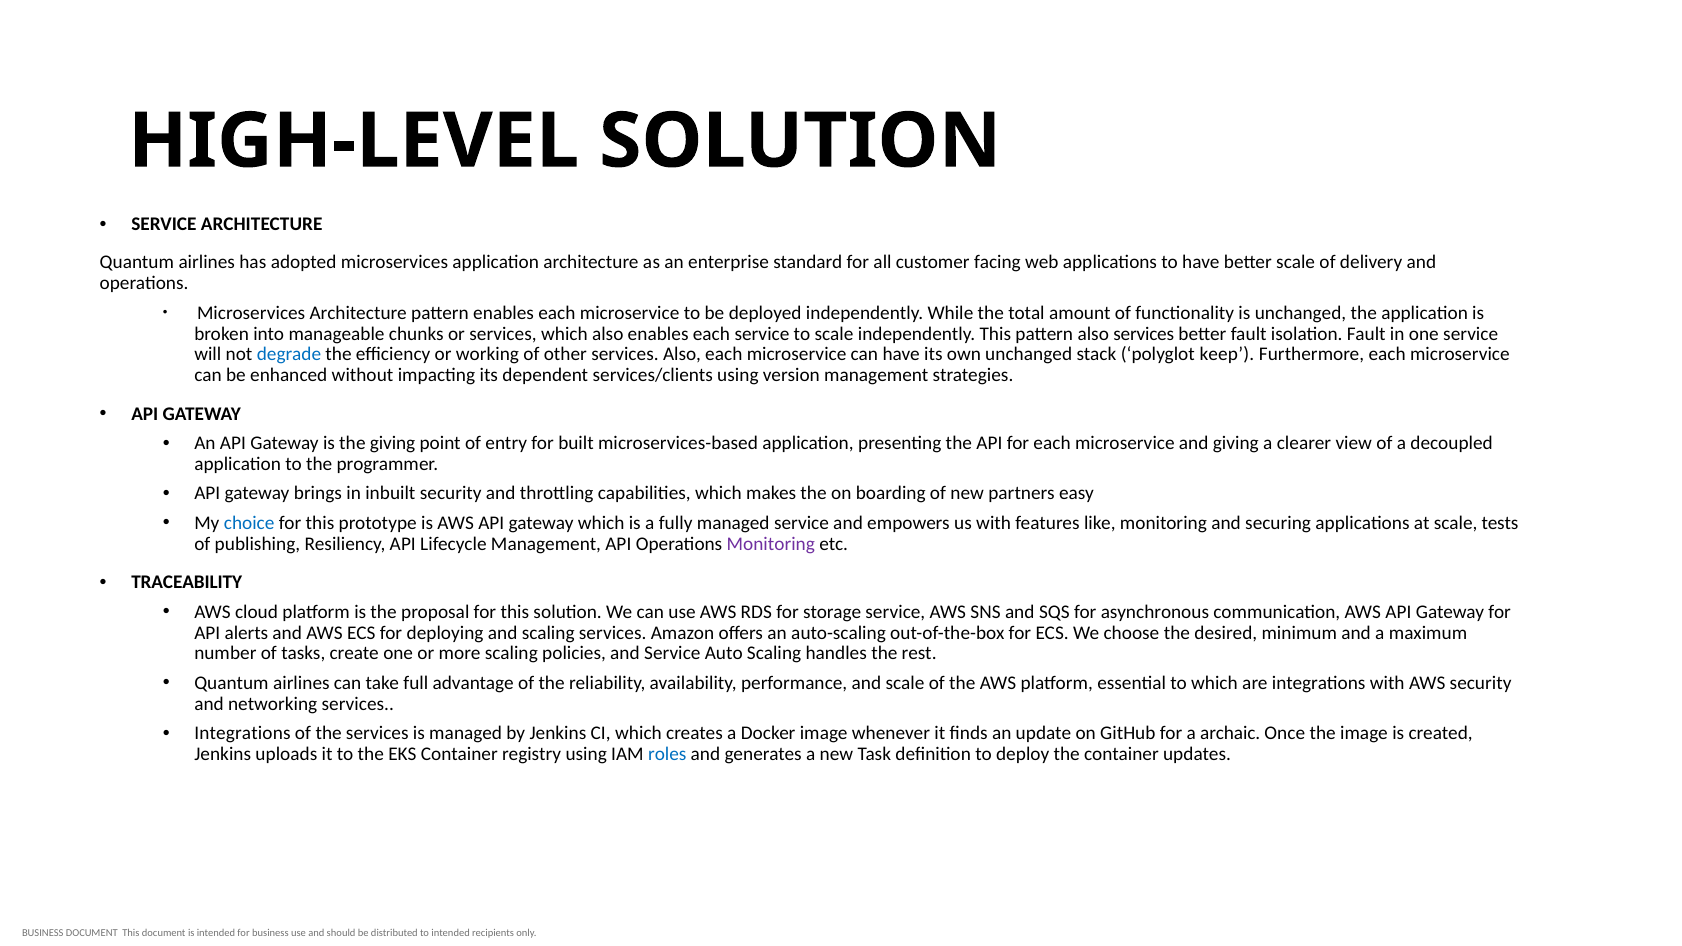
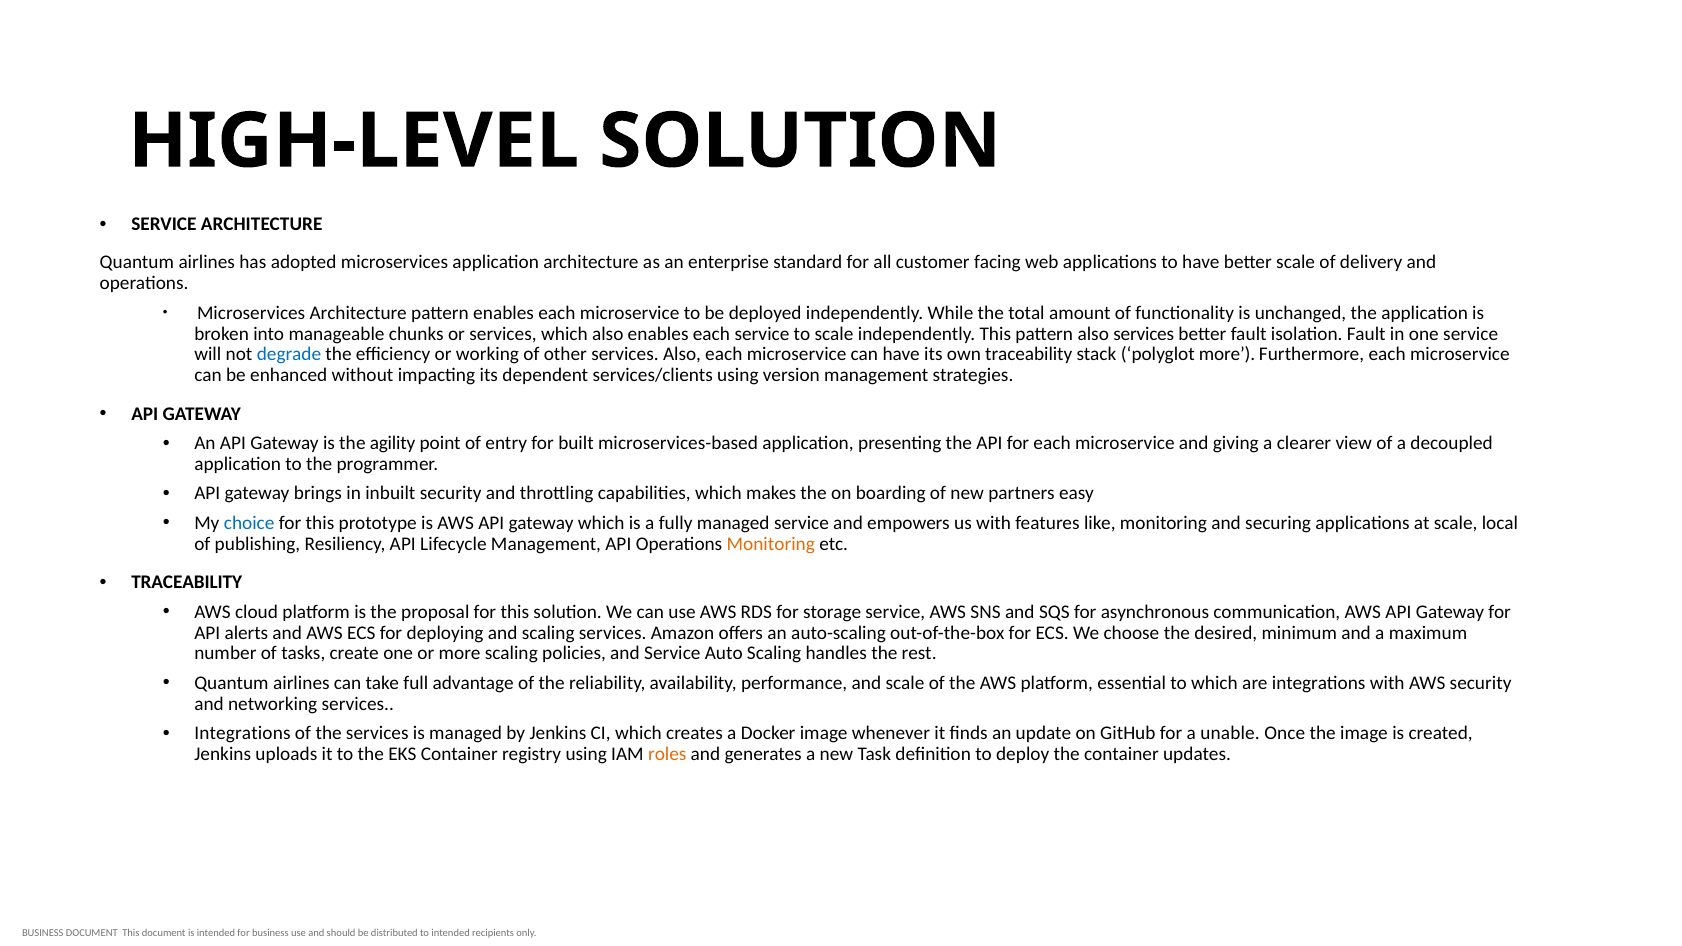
own unchanged: unchanged -> traceability
polyglot keep: keep -> more
the giving: giving -> agility
tests: tests -> local
Monitoring at (771, 544) colour: purple -> orange
archaic: archaic -> unable
roles colour: blue -> orange
